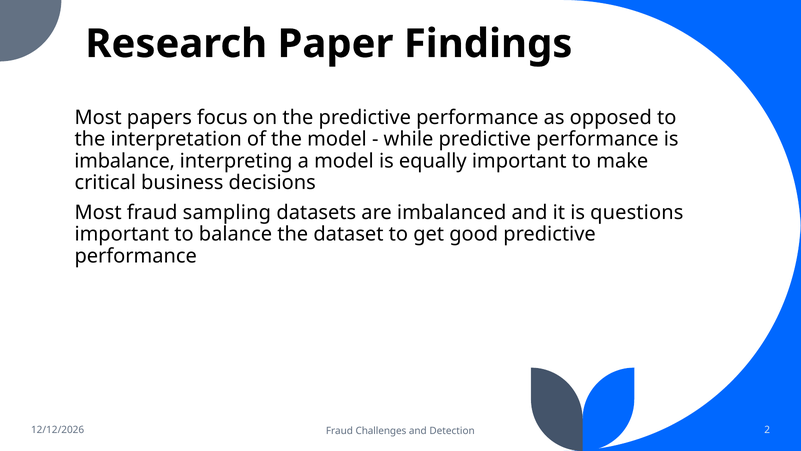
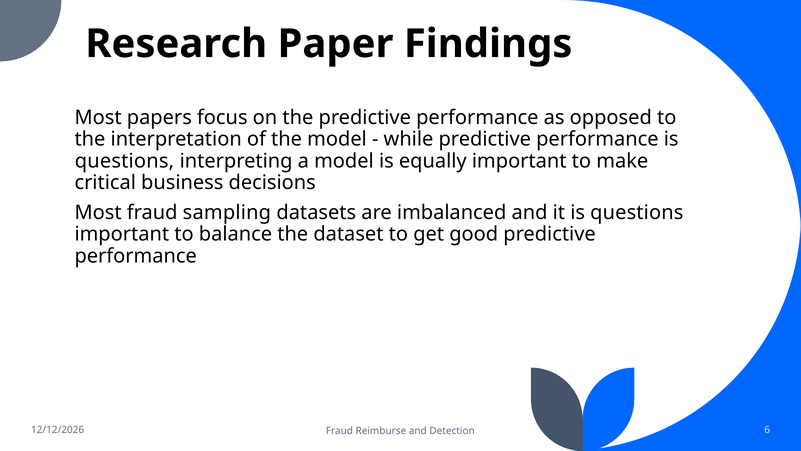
imbalance at (125, 161): imbalance -> questions
Challenges: Challenges -> Reimburse
2: 2 -> 6
